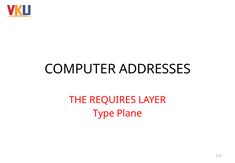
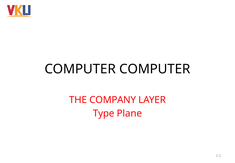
COMPUTER ADDRESSES: ADDRESSES -> COMPUTER
REQUIRES: REQUIRES -> COMPANY
